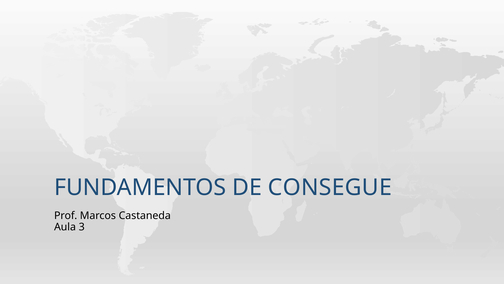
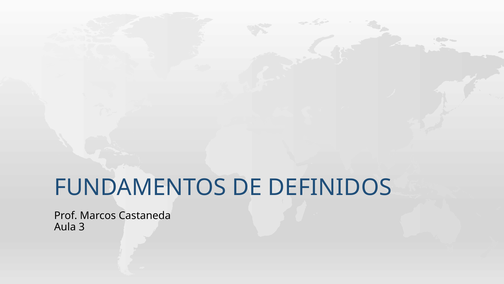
CONSEGUE: CONSEGUE -> DEFINIDOS
